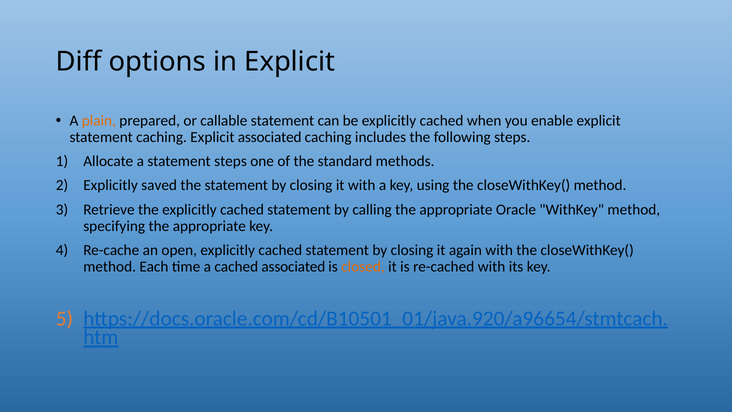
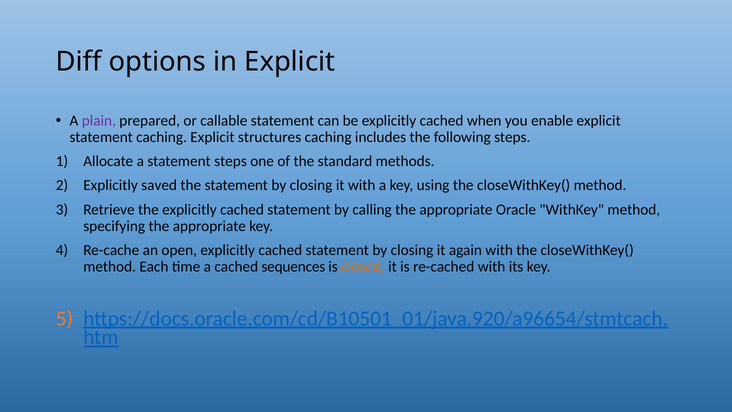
plain colour: orange -> purple
Explicit associated: associated -> structures
cached associated: associated -> sequences
